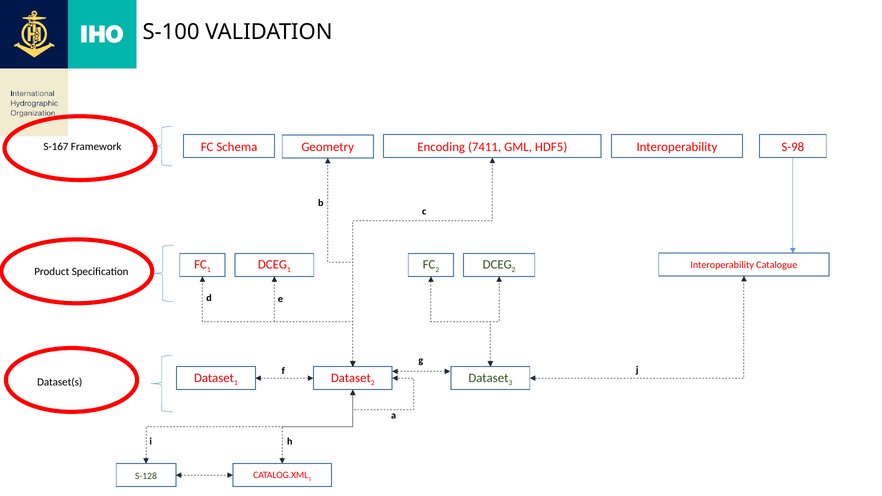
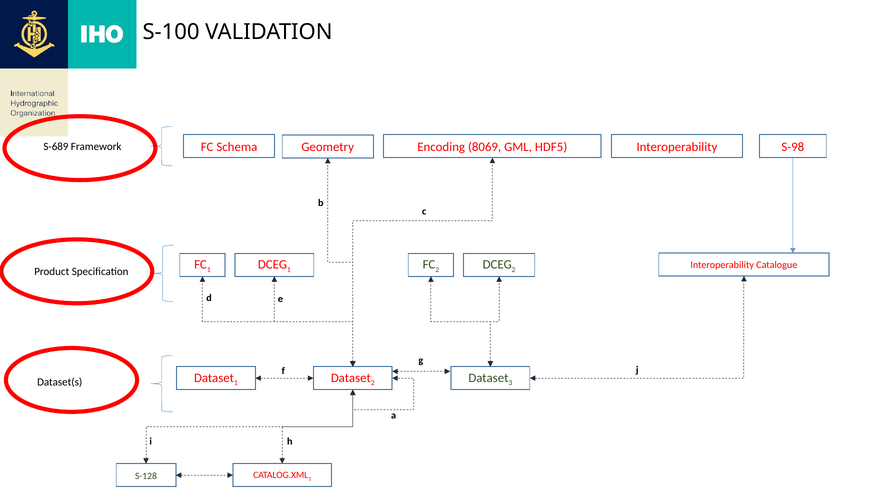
7411: 7411 -> 8069
S-167: S-167 -> S-689
